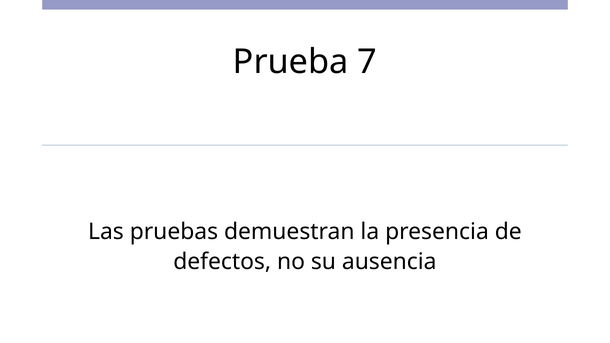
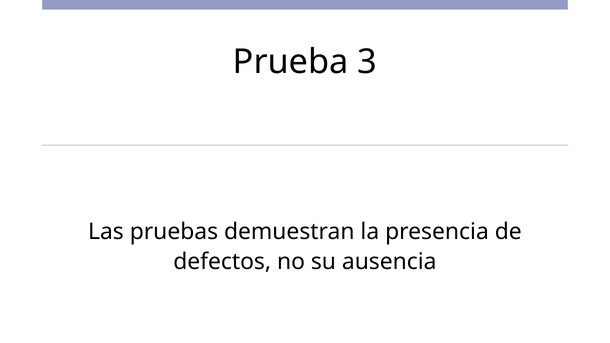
7: 7 -> 3
